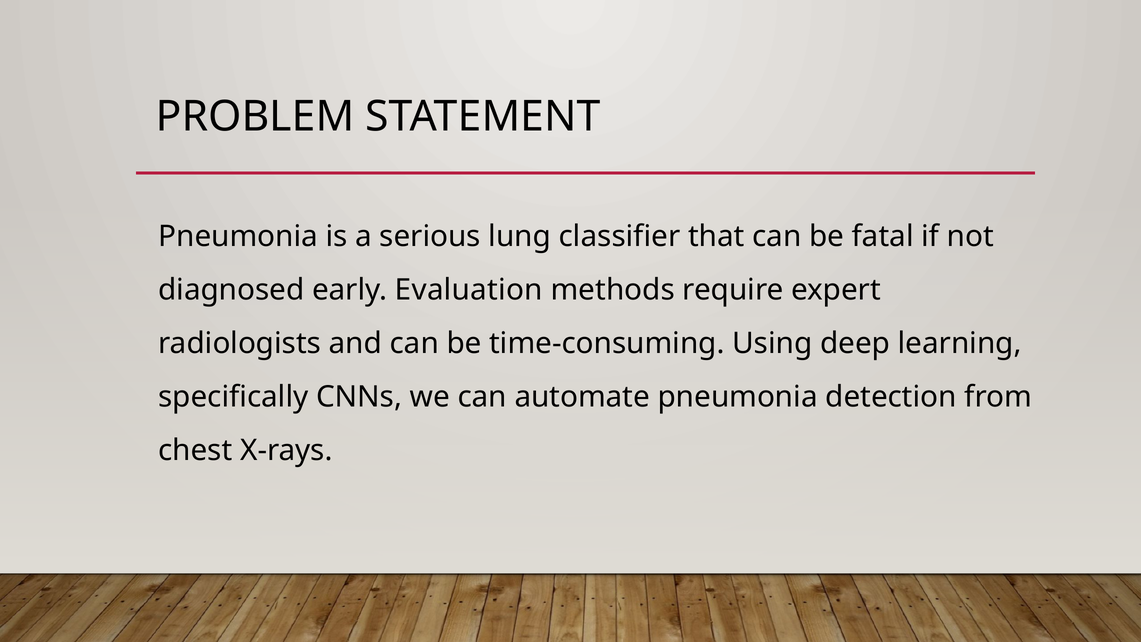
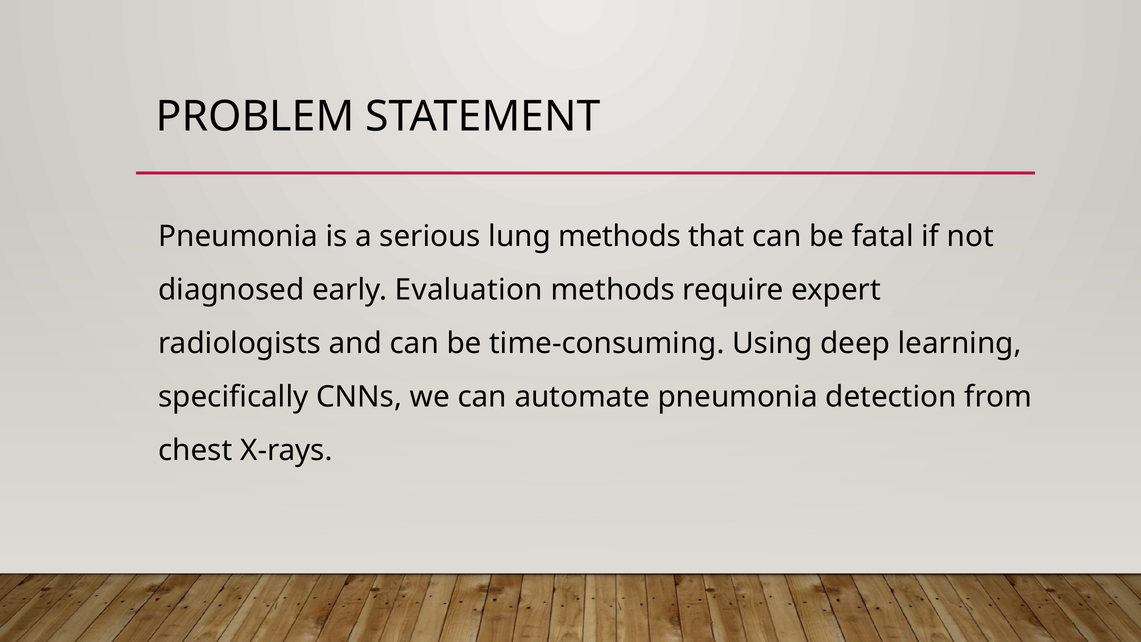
lung classifier: classifier -> methods
